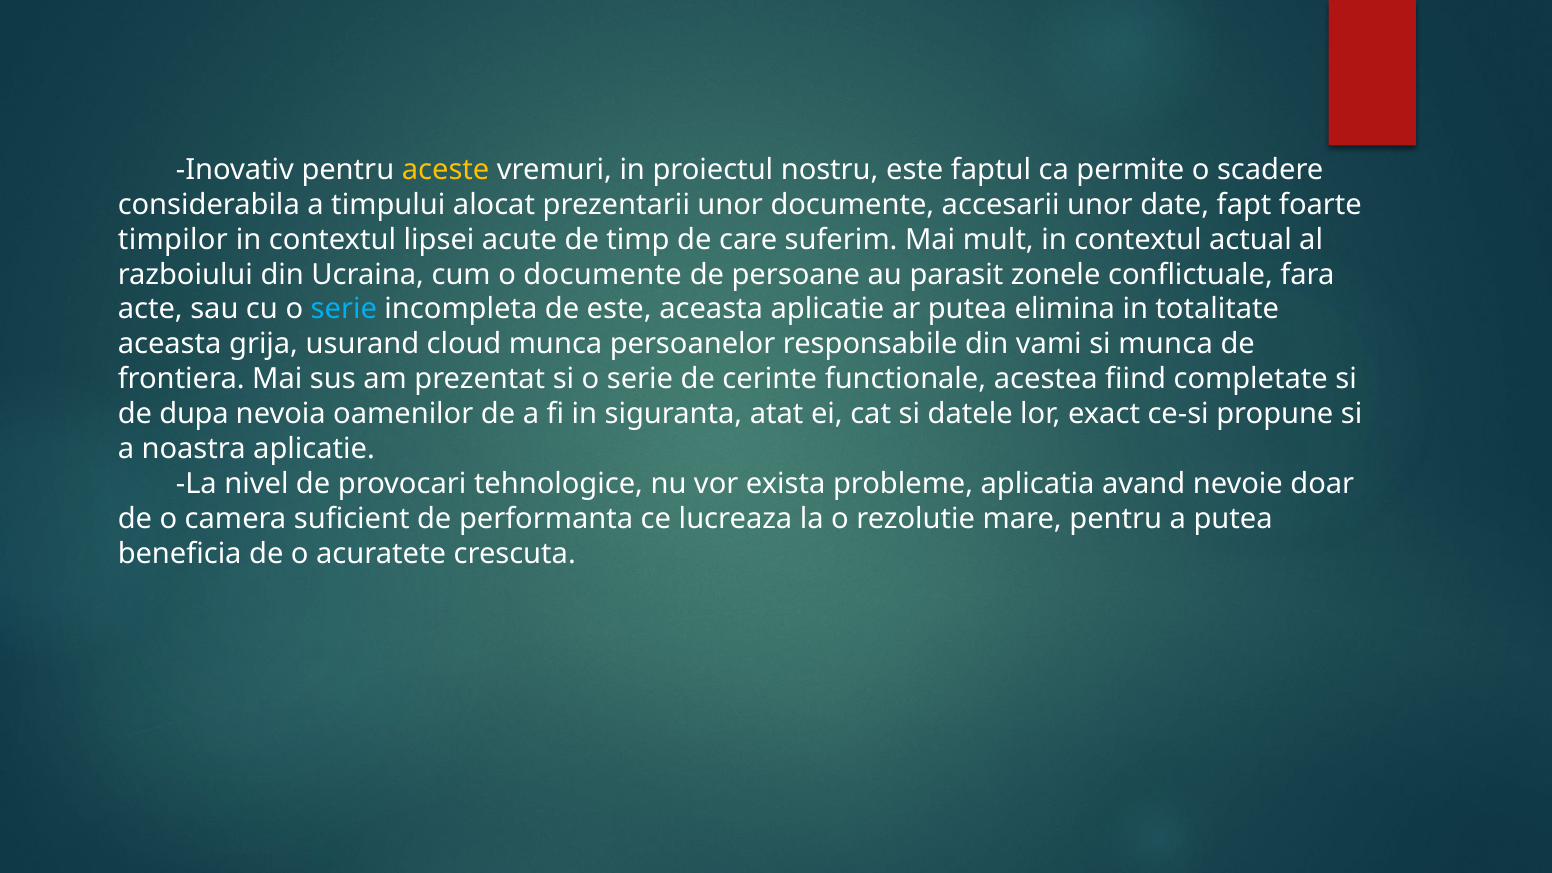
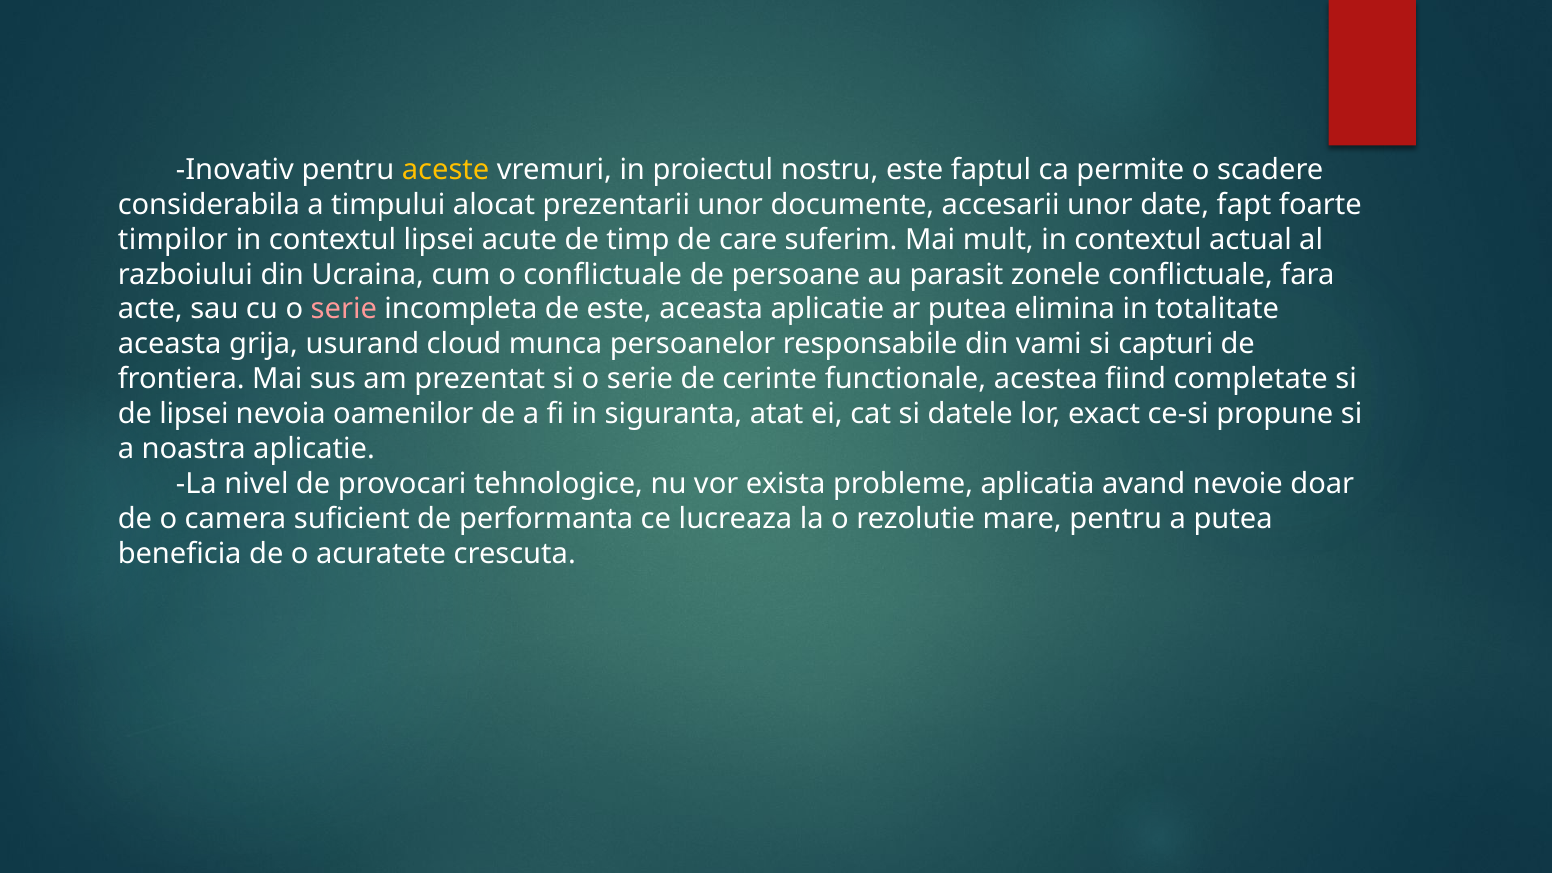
o documente: documente -> conflictuale
serie at (344, 309) colour: light blue -> pink
si munca: munca -> capturi
de dupa: dupa -> lipsei
